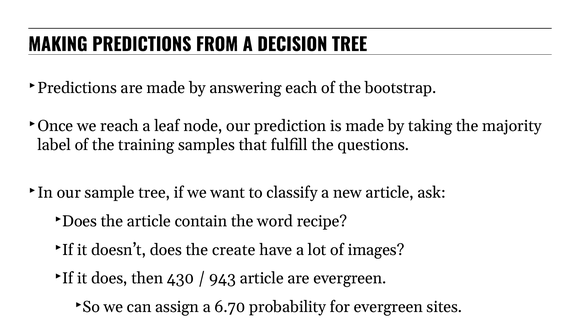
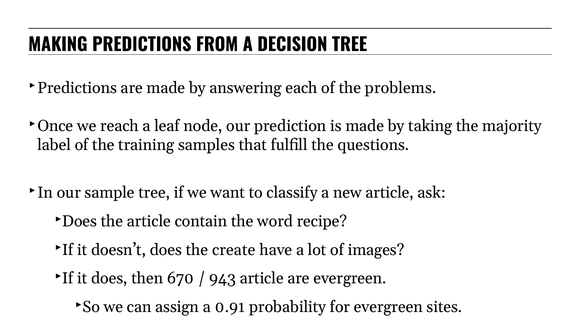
bootstrap: bootstrap -> problems
430: 430 -> 670
6.70: 6.70 -> 0.91
